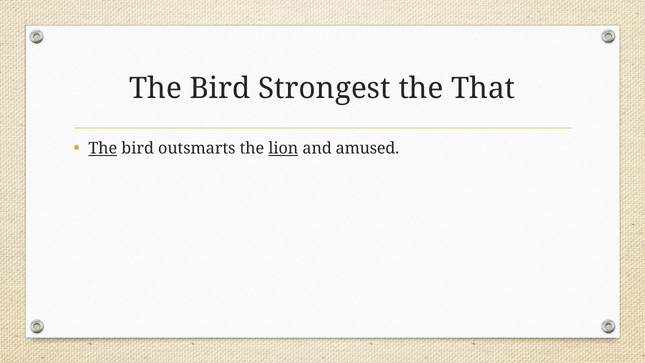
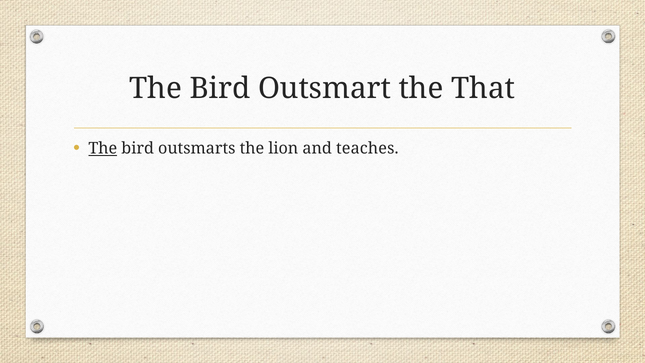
Strongest: Strongest -> Outsmart
lion underline: present -> none
amused: amused -> teaches
